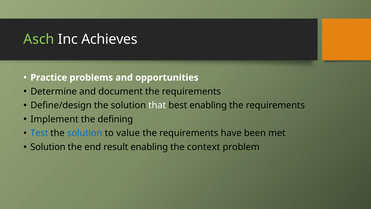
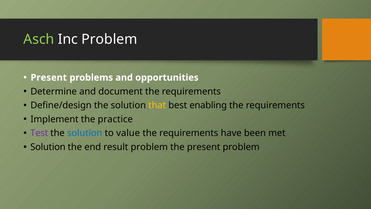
Inc Achieves: Achieves -> Problem
Practice at (49, 77): Practice -> Present
that colour: white -> yellow
defining: defining -> practice
Test colour: blue -> purple
result enabling: enabling -> problem
the context: context -> present
